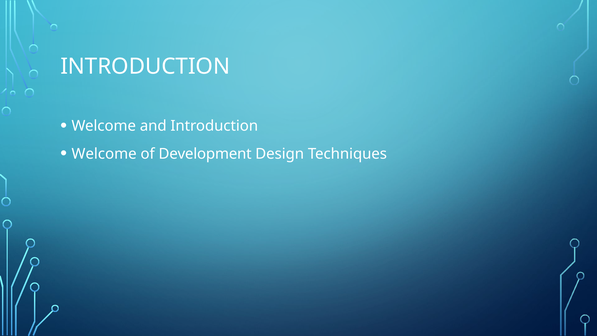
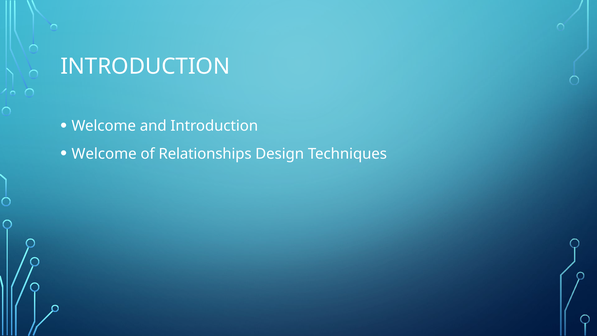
Development: Development -> Relationships
